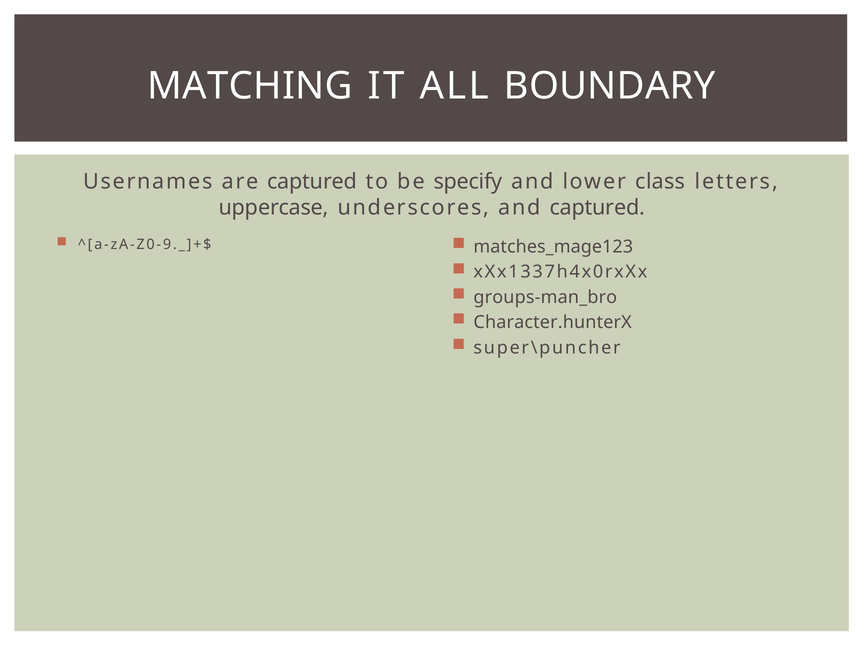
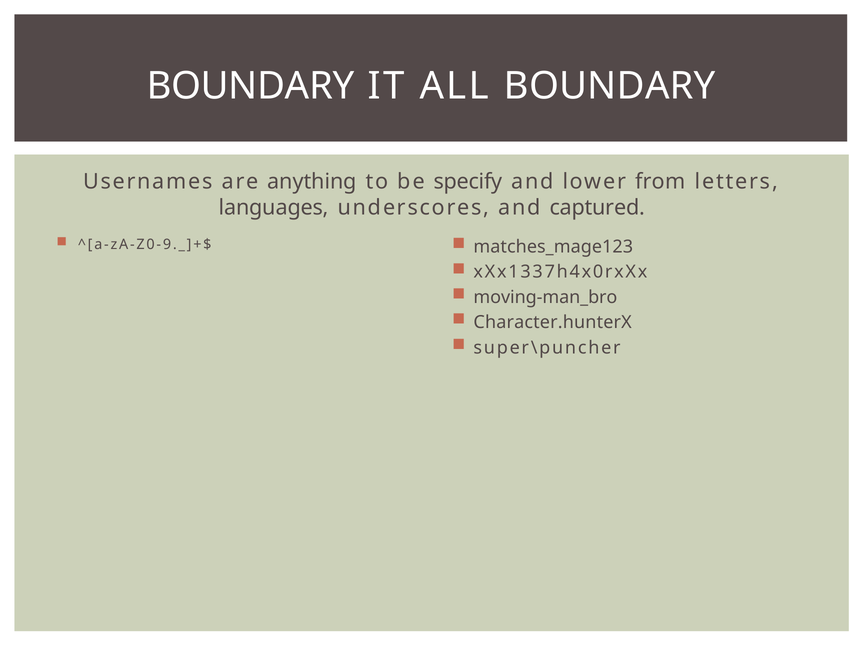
MATCHING at (250, 86): MATCHING -> BOUNDARY
are captured: captured -> anything
class: class -> from
uppercase: uppercase -> languages
groups-man_bro: groups-man_bro -> moving-man_bro
